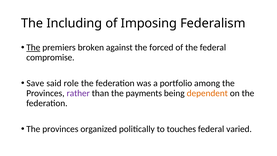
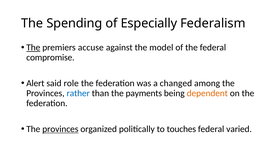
Including: Including -> Spending
Imposing: Imposing -> Especially
broken: broken -> accuse
forced: forced -> model
Save: Save -> Alert
portfolio: portfolio -> changed
rather colour: purple -> blue
provinces at (60, 129) underline: none -> present
